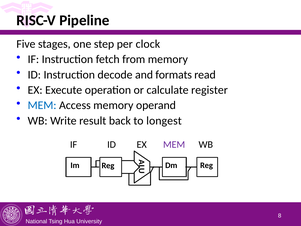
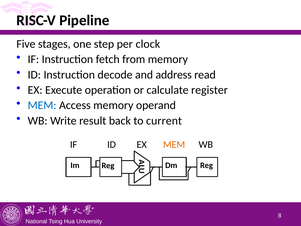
formats: formats -> address
longest: longest -> current
MEM at (174, 144) colour: purple -> orange
